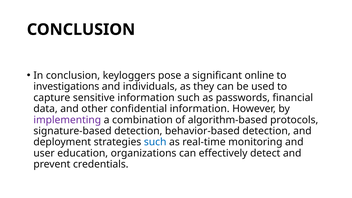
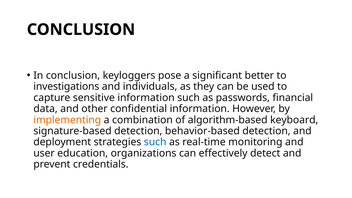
online: online -> better
implementing colour: purple -> orange
protocols: protocols -> keyboard
